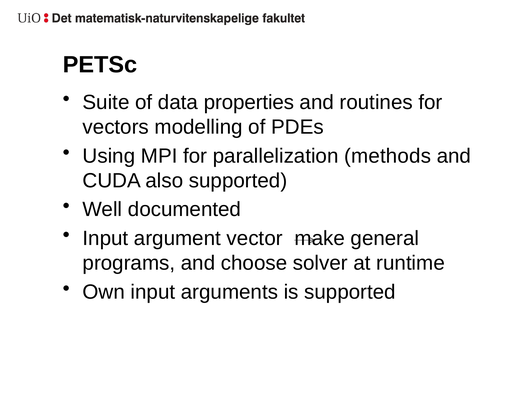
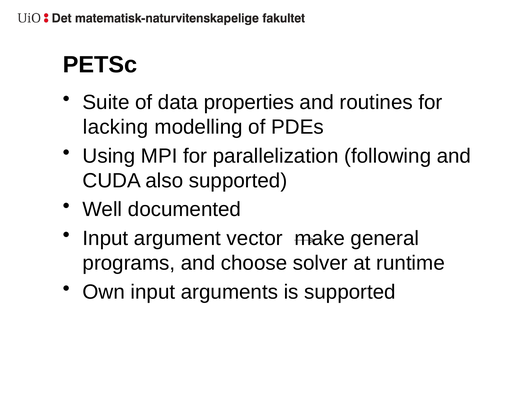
vectors: vectors -> lacking
methods: methods -> following
